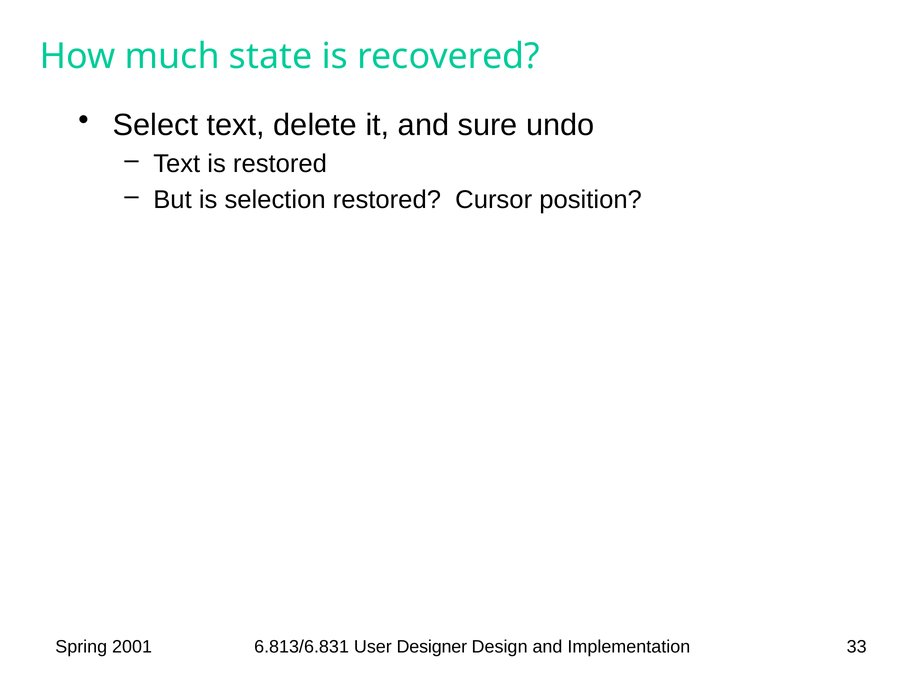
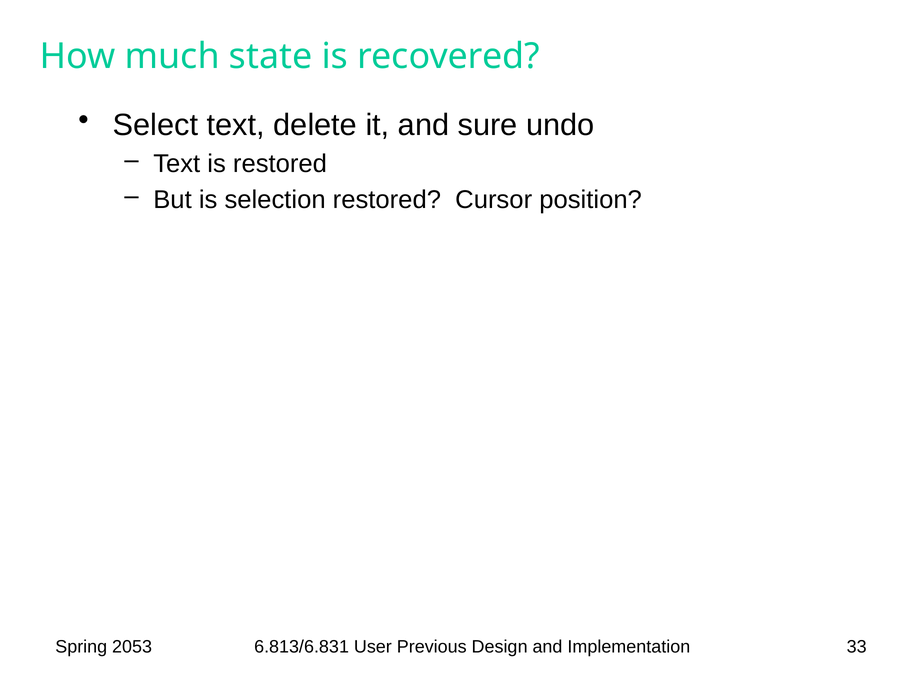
2001: 2001 -> 2053
Designer: Designer -> Previous
